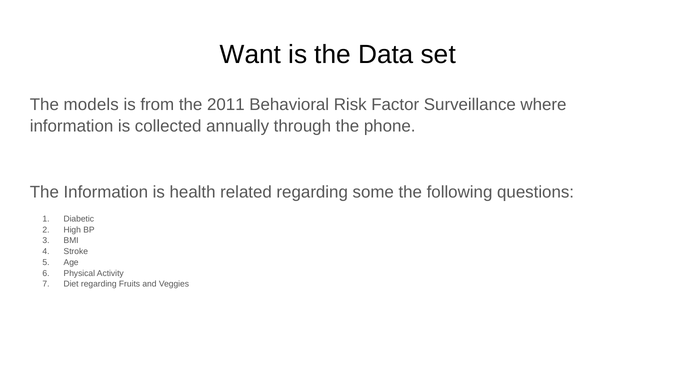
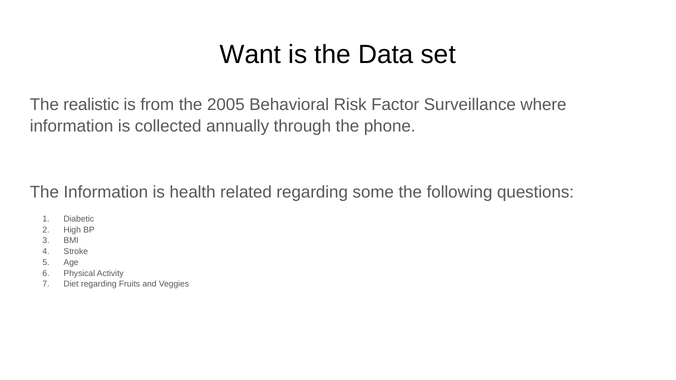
models: models -> realistic
2011: 2011 -> 2005
